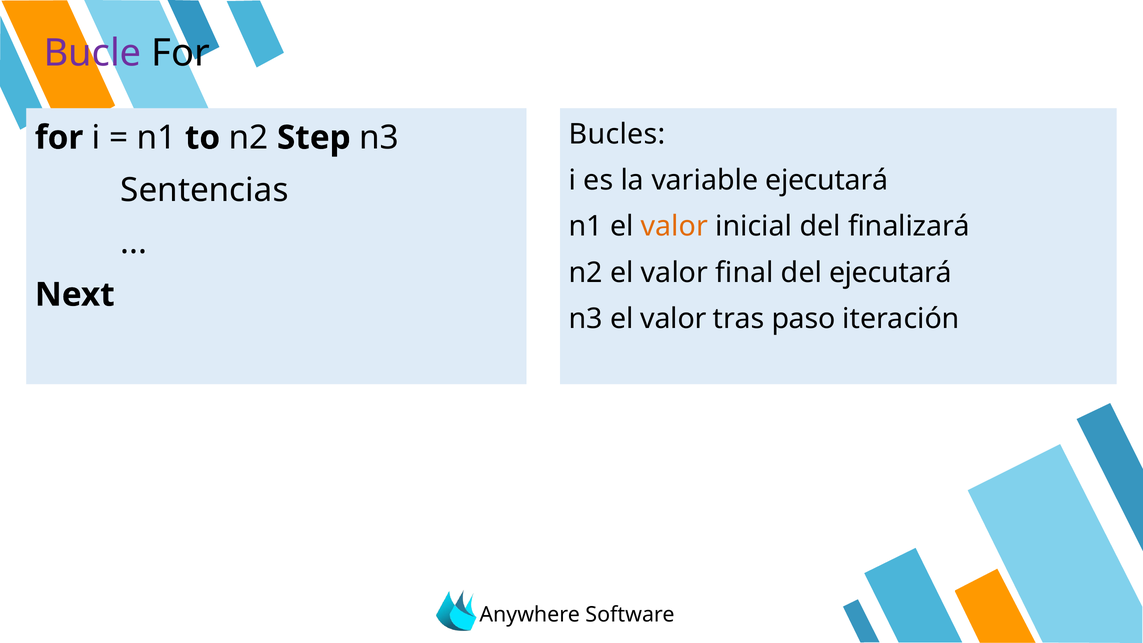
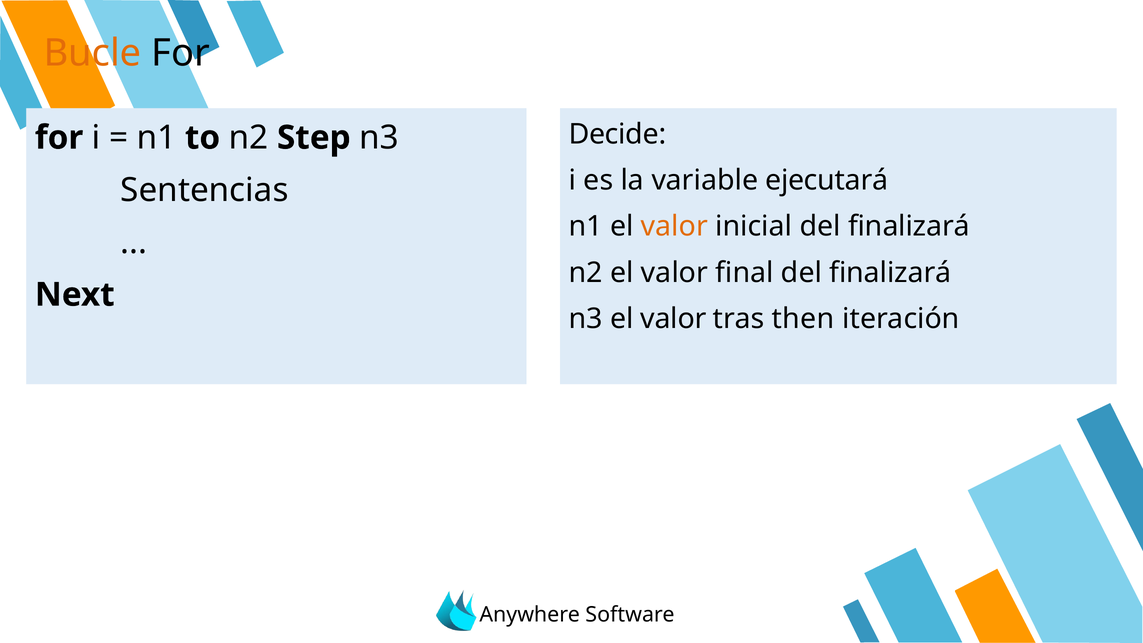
Bucle colour: purple -> orange
Bucles: Bucles -> Decide
final del ejecutará: ejecutará -> finalizará
paso: paso -> then
